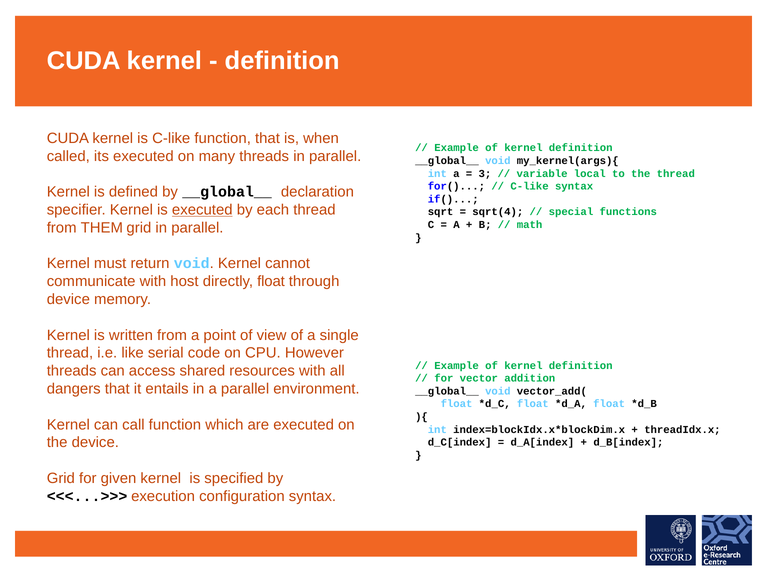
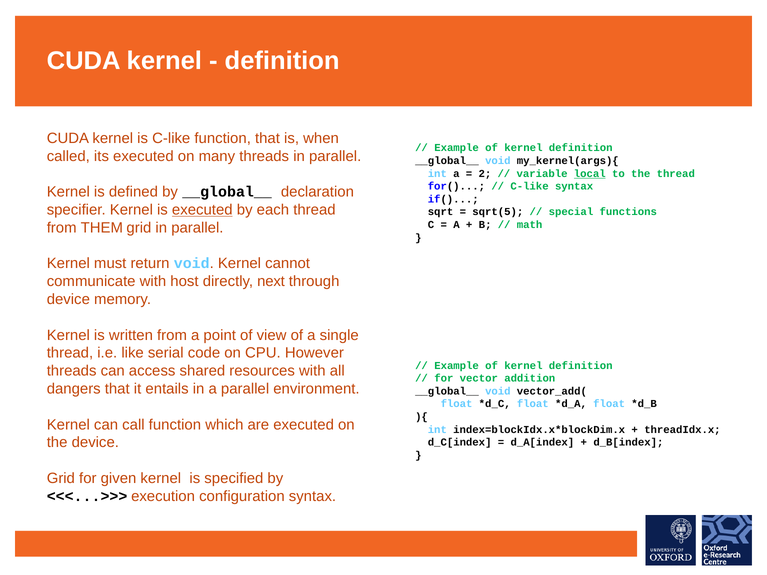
3: 3 -> 2
local underline: none -> present
sqrt(4: sqrt(4 -> sqrt(5
directly float: float -> next
